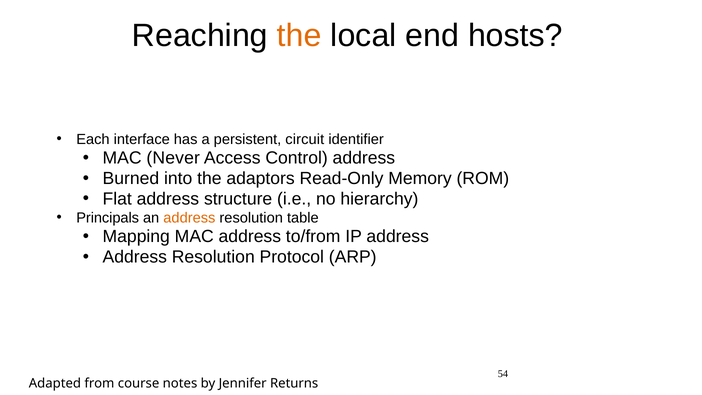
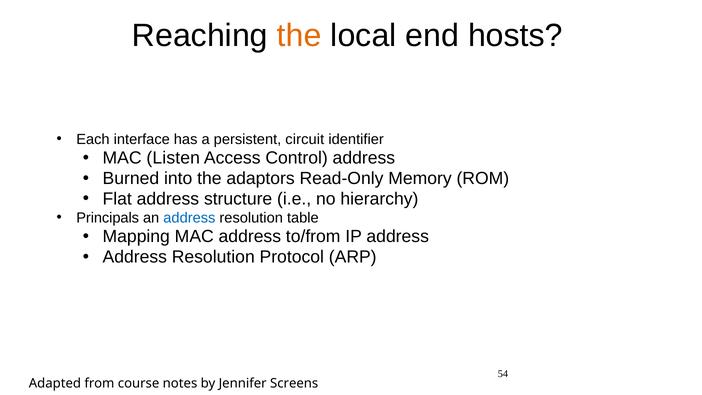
Never: Never -> Listen
address at (189, 218) colour: orange -> blue
Returns: Returns -> Screens
